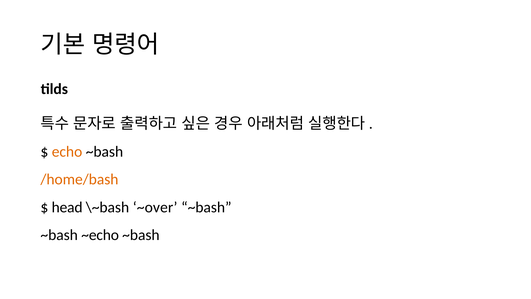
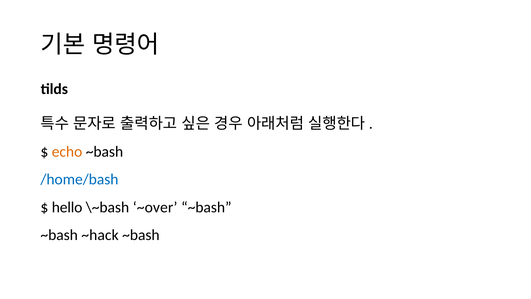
/home/bash colour: orange -> blue
head: head -> hello
~echo: ~echo -> ~hack
